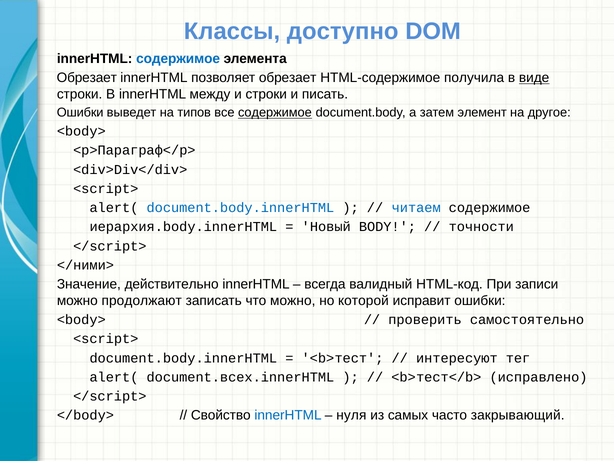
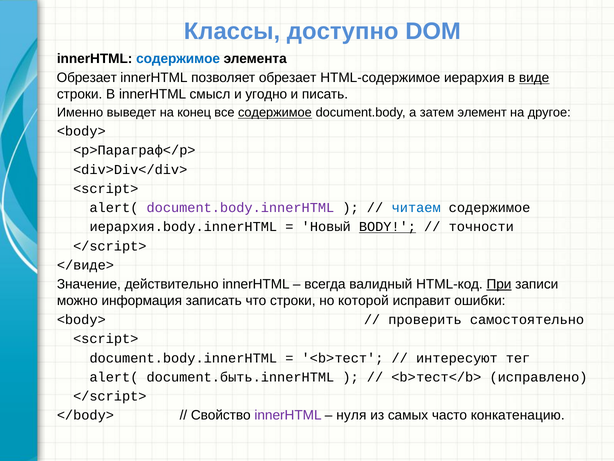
получила: получила -> иерархия
между: между -> смысл
и строки: строки -> угодно
Ошибки at (80, 113): Ошибки -> Именно
типов: типов -> конец
document.body.innerHTML at (240, 208) colour: blue -> purple
BODY underline: none -> present
</ними>: </ними> -> </виде>
При underline: none -> present
продолжают: продолжают -> информация
что можно: можно -> строки
document.всех.innerHTML: document.всех.innerHTML -> document.быть.innerHTML
innerHTML at (288, 415) colour: blue -> purple
закрывающий: закрывающий -> конкатенацию
